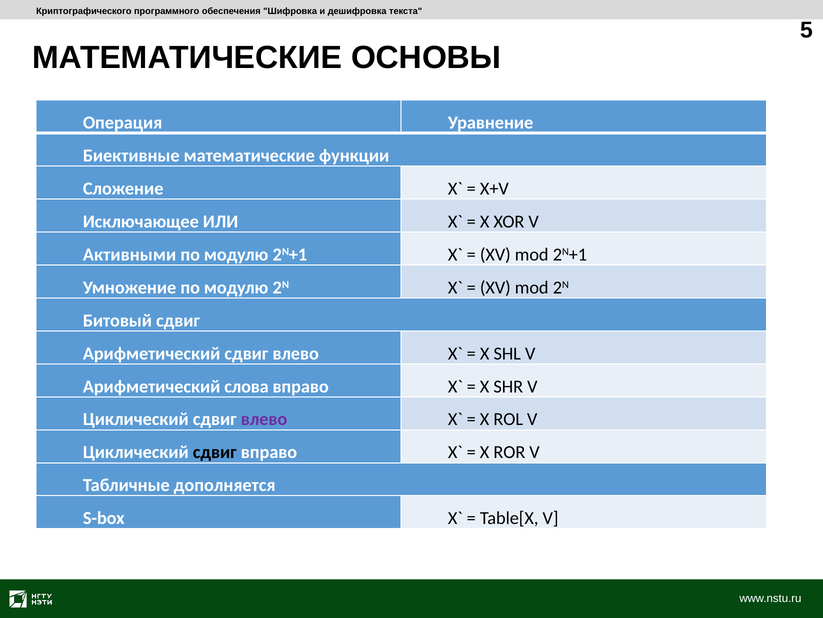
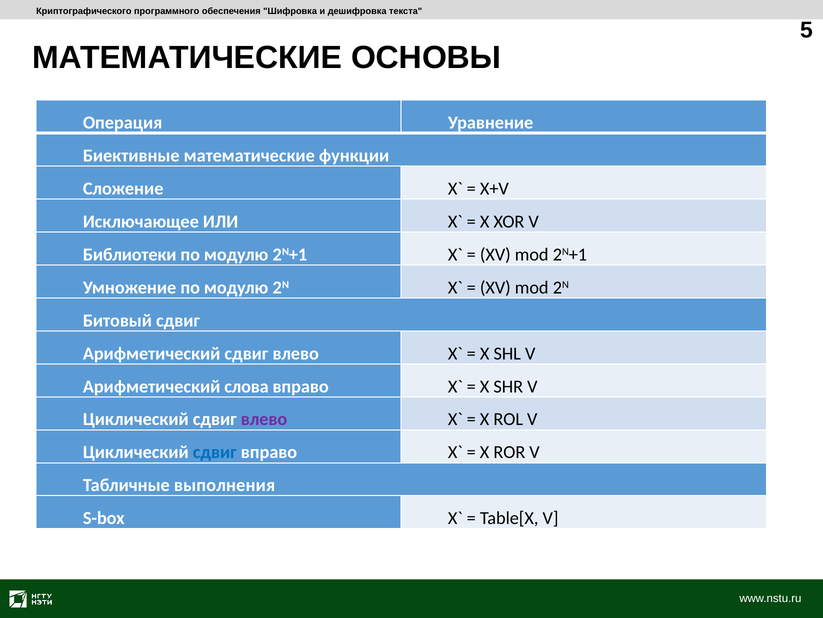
Активными: Активными -> Библиотеки
сдвиг at (215, 452) colour: black -> blue
дополняется: дополняется -> выполнения
